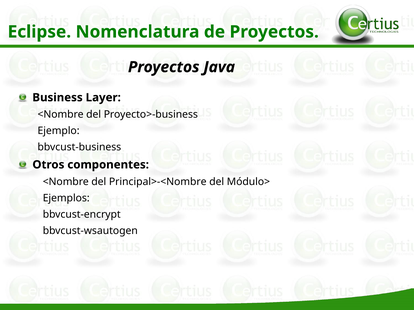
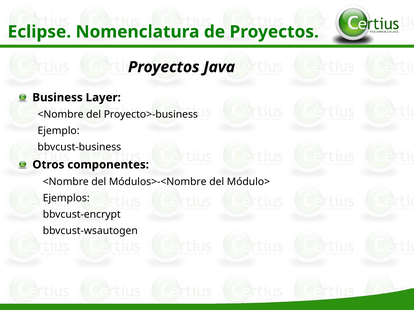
Principal>-<Nombre: Principal>-<Nombre -> Módulos>-<Nombre
